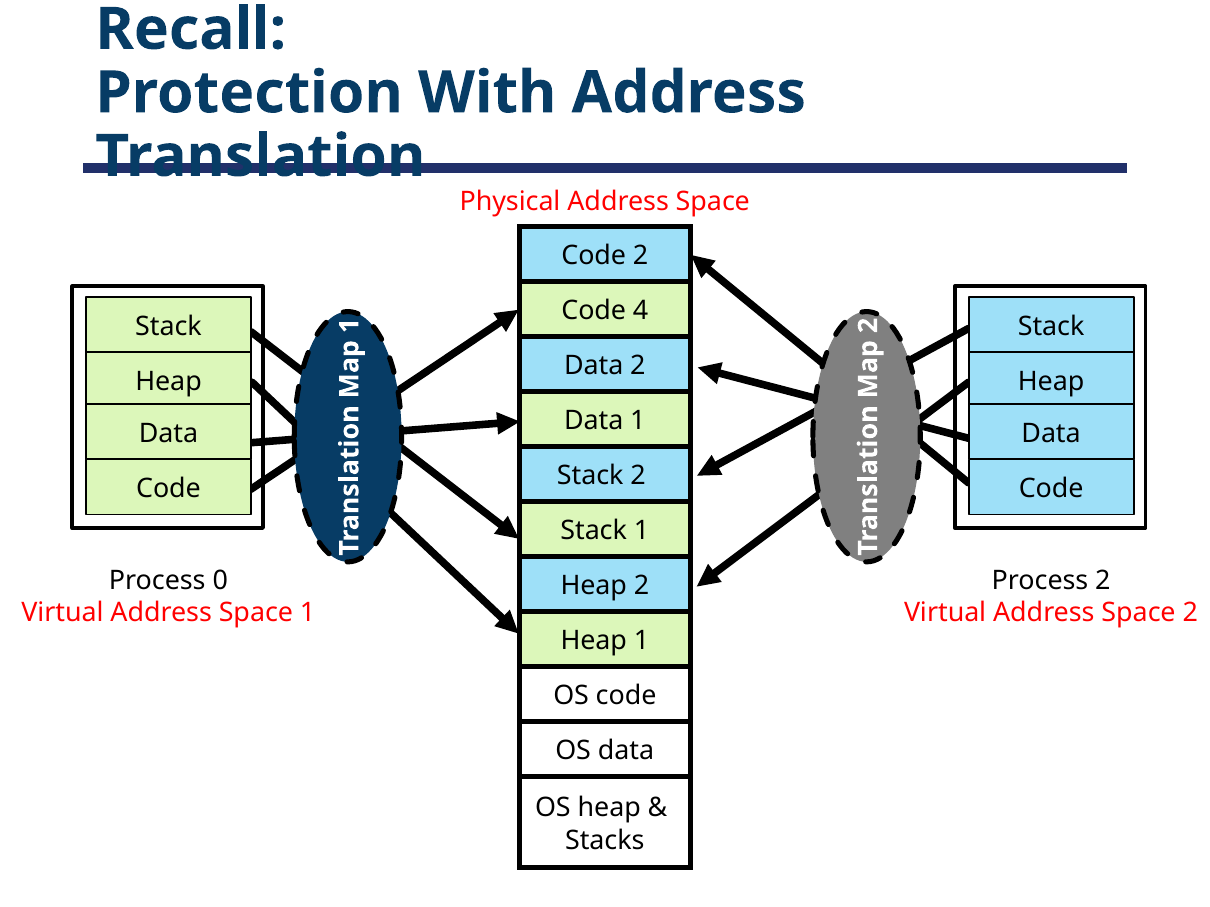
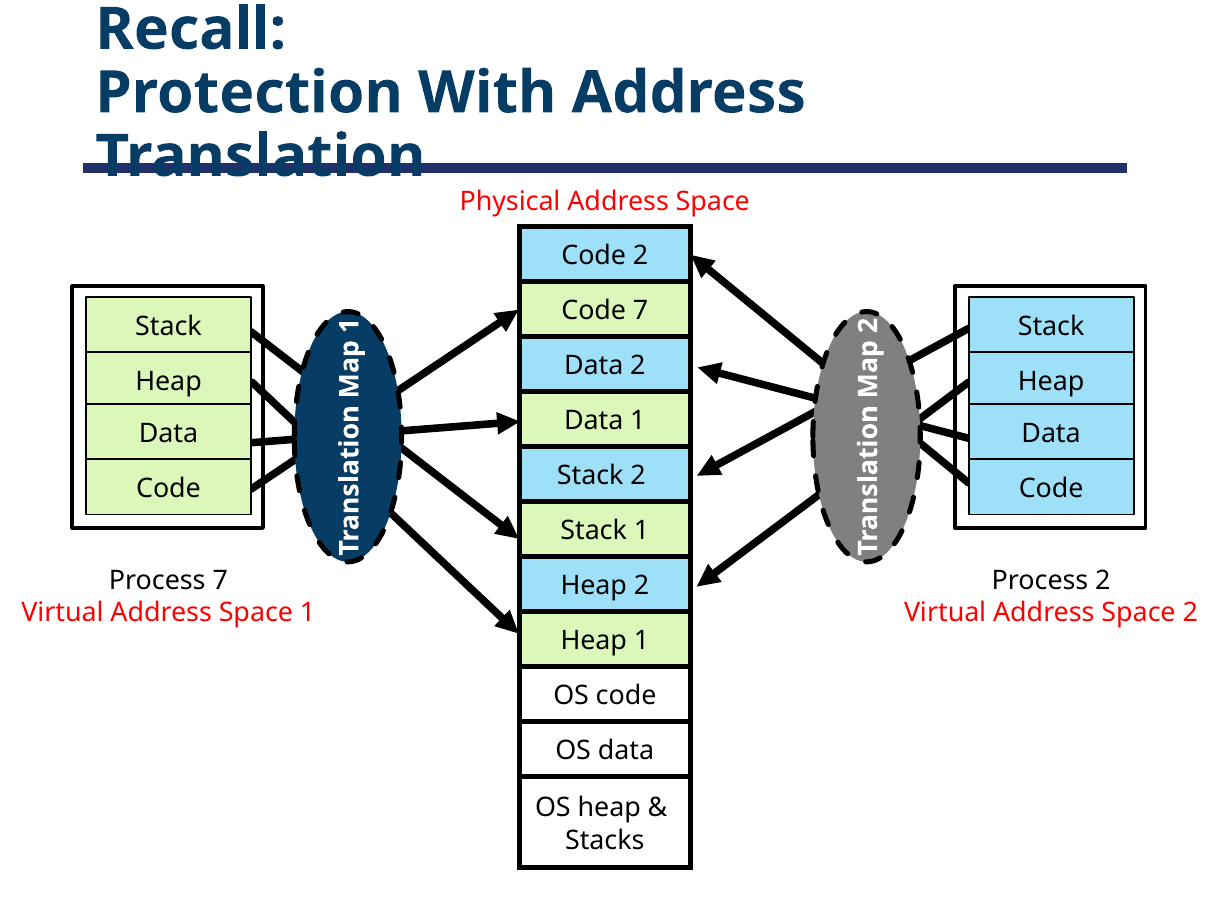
Code 4: 4 -> 7
Process 0: 0 -> 7
